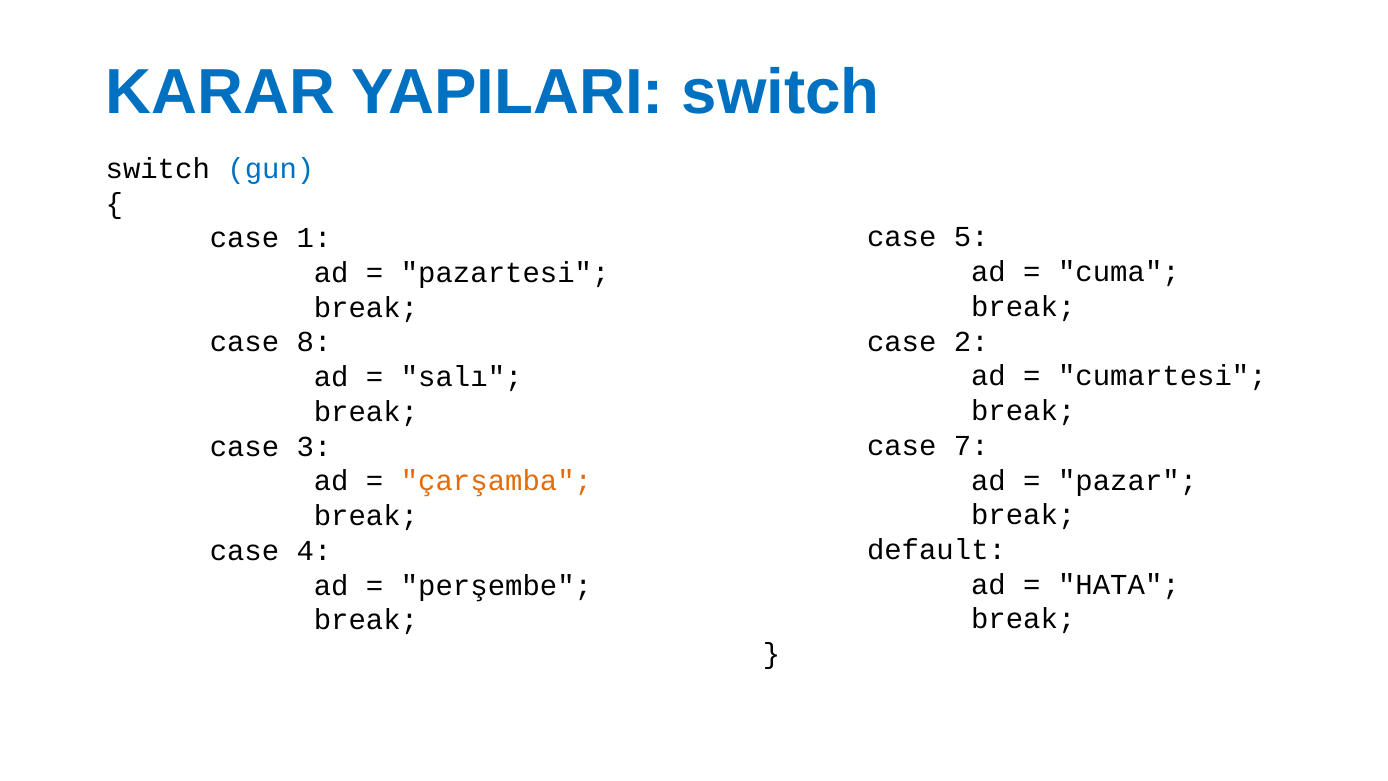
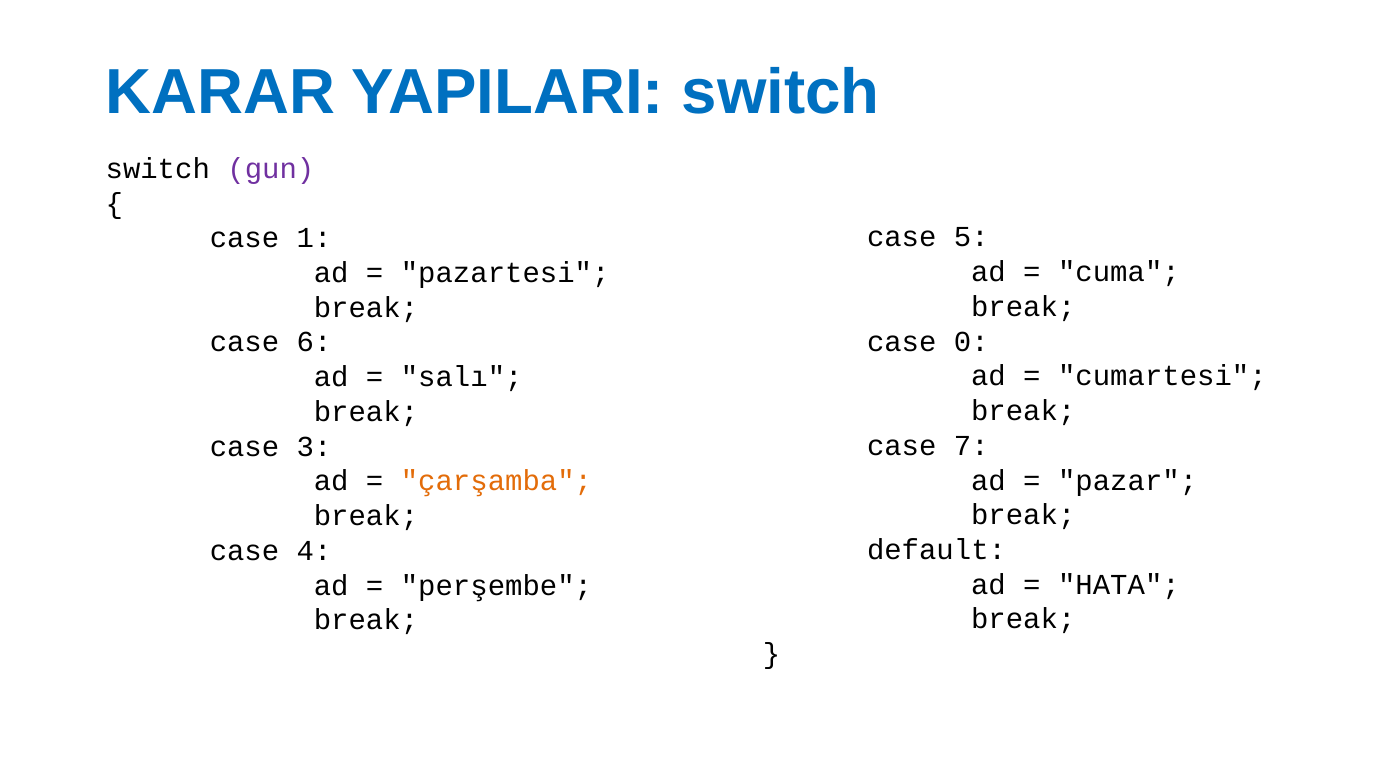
gun colour: blue -> purple
2: 2 -> 0
8: 8 -> 6
